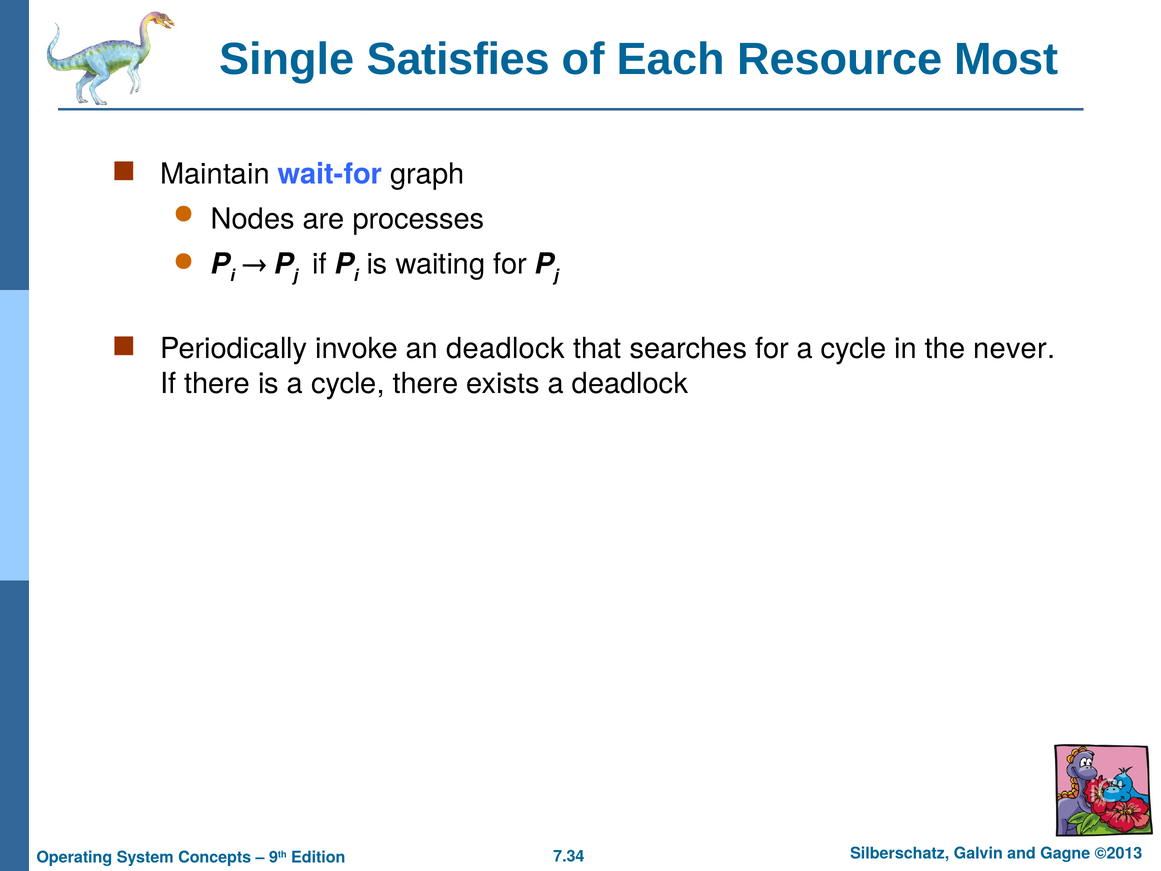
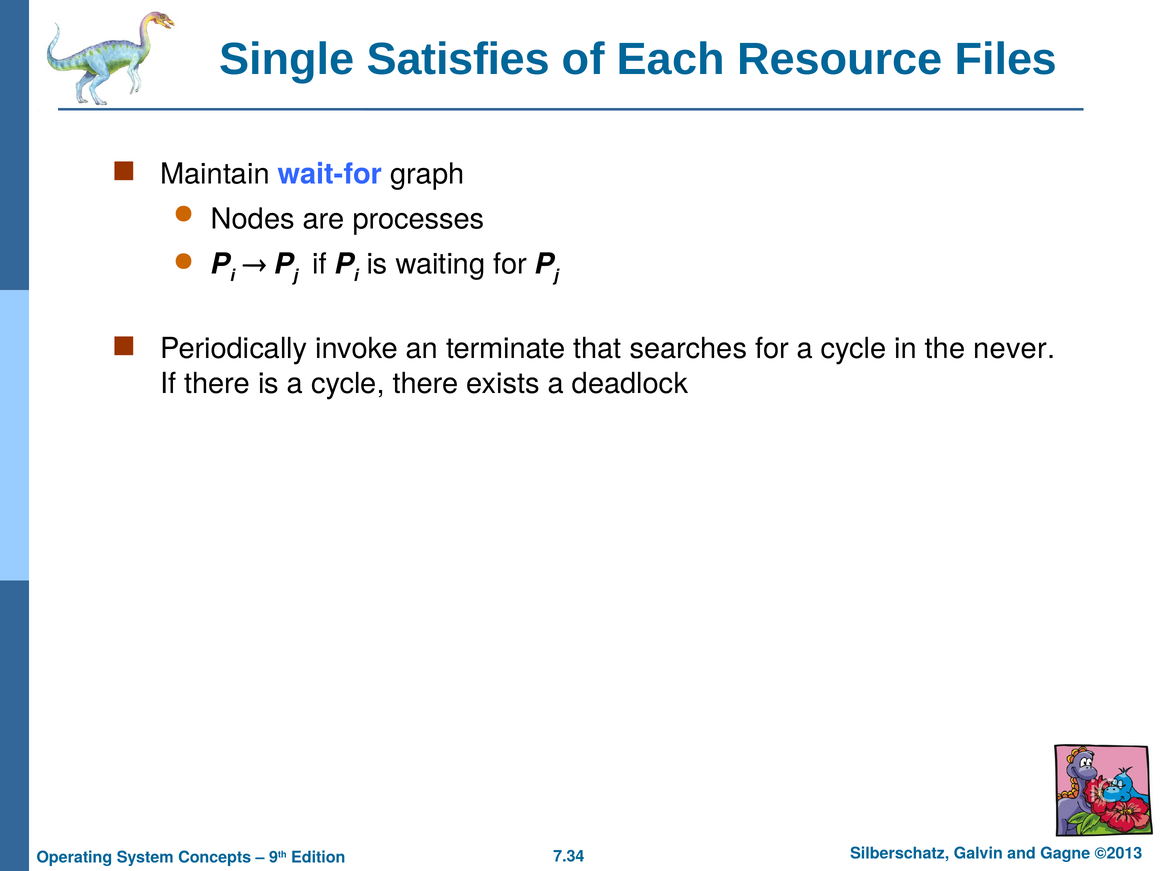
Most: Most -> Files
an deadlock: deadlock -> terminate
